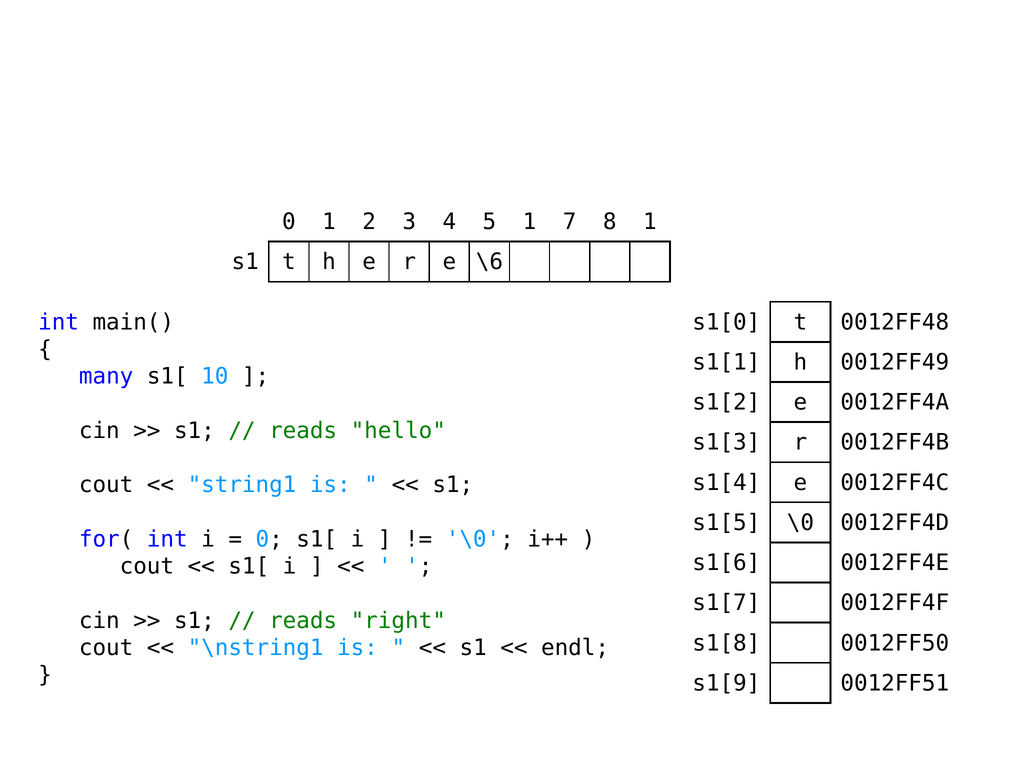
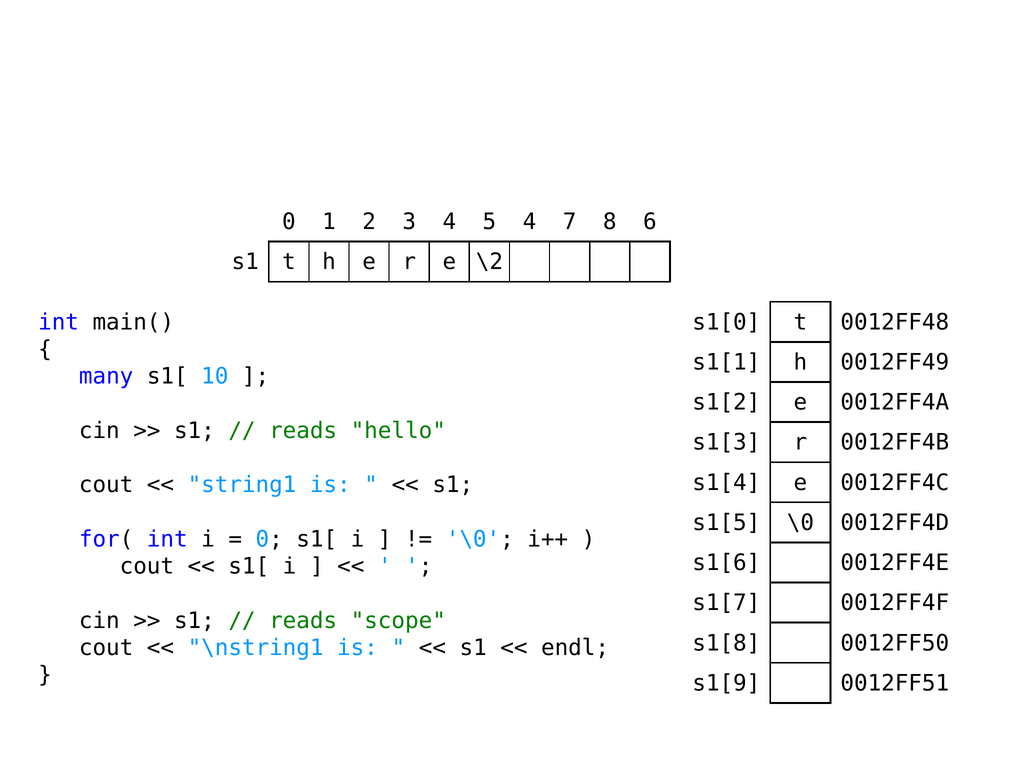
5 1: 1 -> 4
8 1: 1 -> 6
\6: \6 -> \2
right: right -> scope
